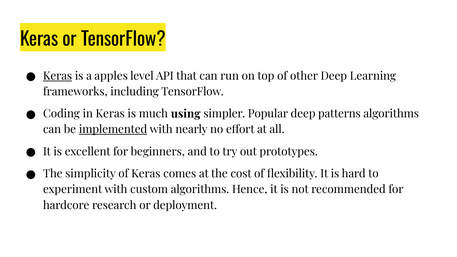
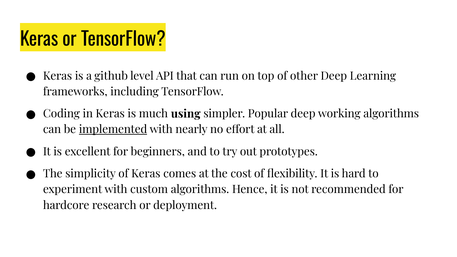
Keras at (58, 76) underline: present -> none
apples: apples -> github
patterns: patterns -> working
